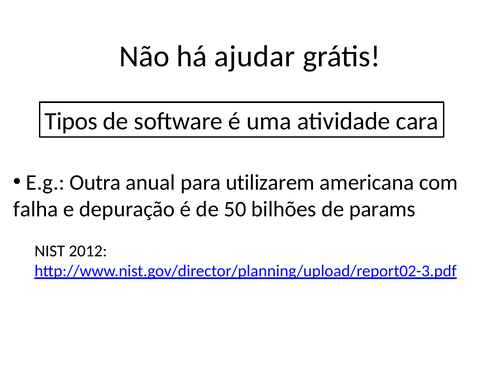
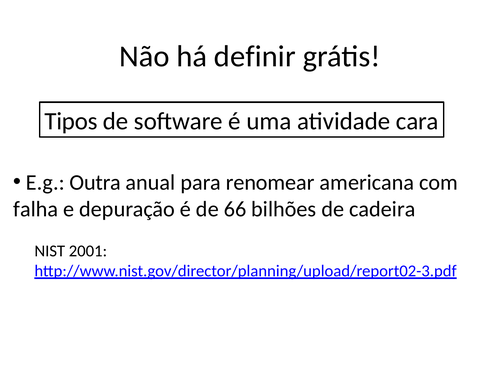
ajudar: ajudar -> definir
utilizarem: utilizarem -> renomear
50: 50 -> 66
params: params -> cadeira
2012: 2012 -> 2001
